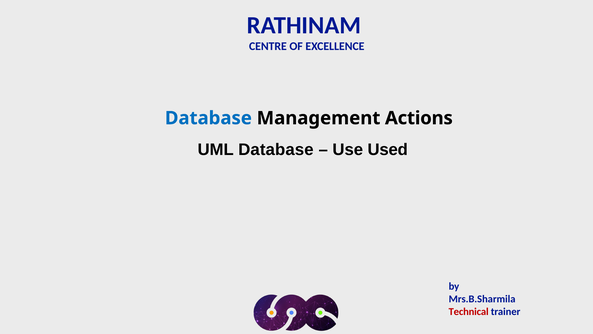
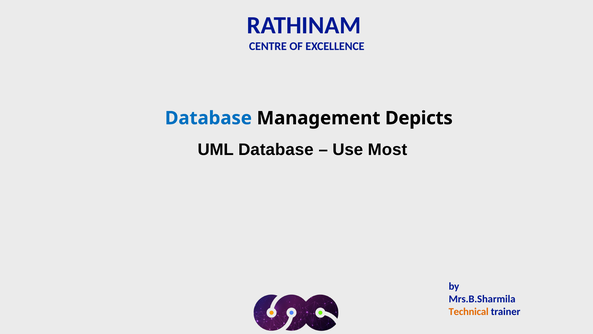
Actions: Actions -> Depicts
Used: Used -> Most
Technical colour: red -> orange
